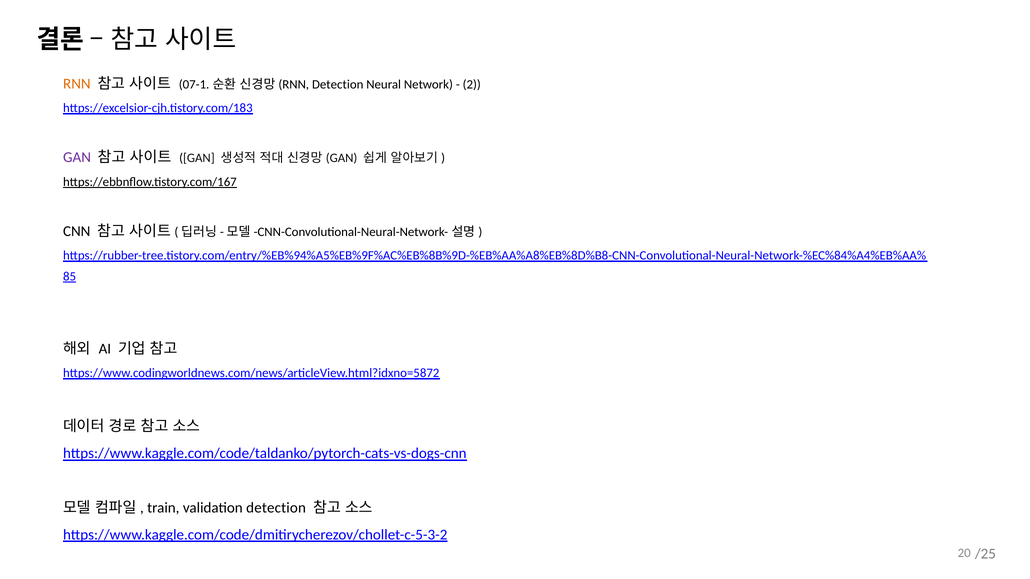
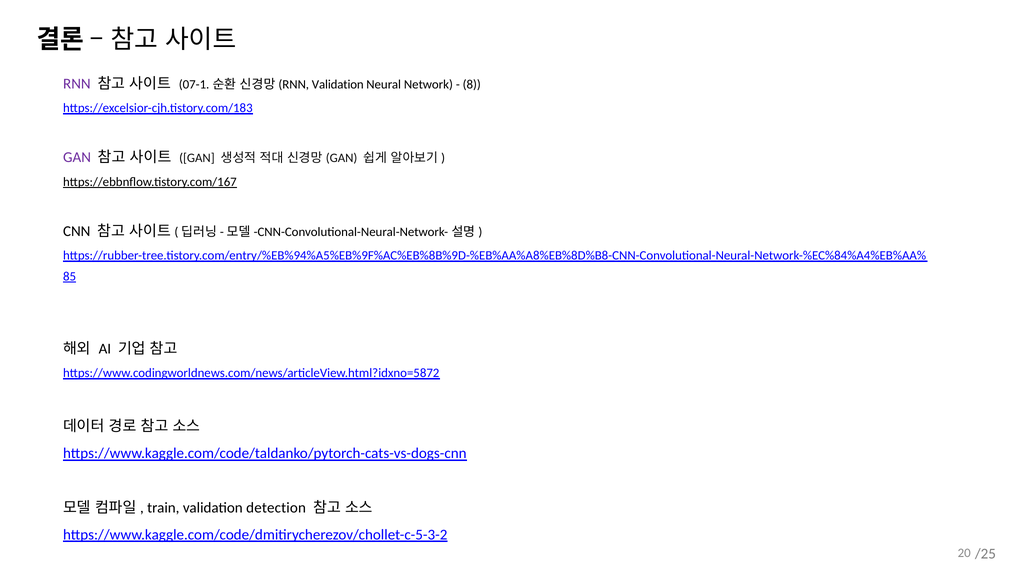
RNN colour: orange -> purple
Detection at (338, 85): Detection -> Validation
2: 2 -> 8
